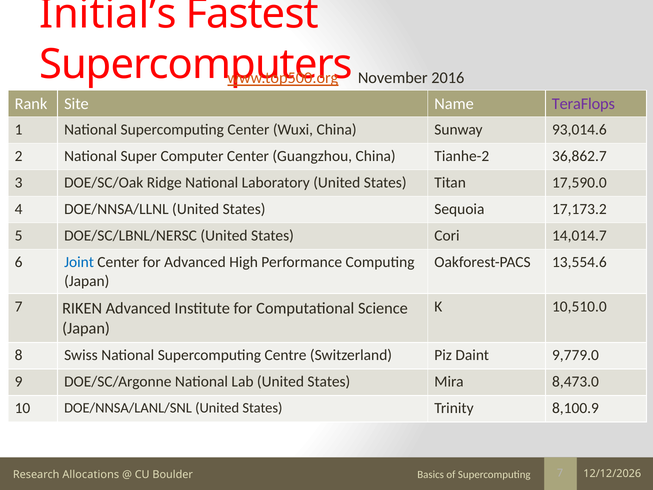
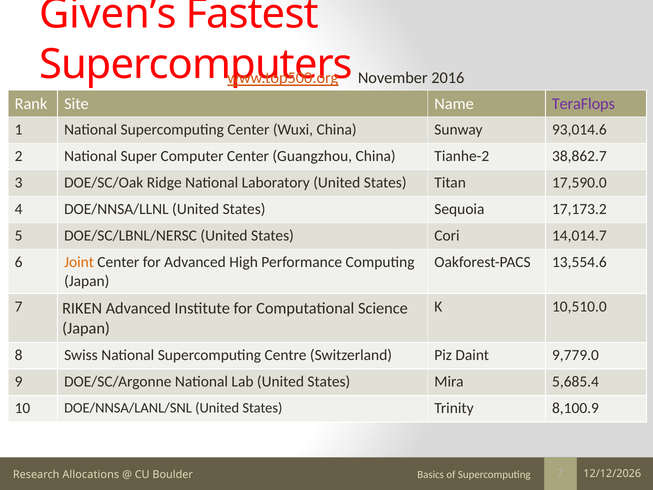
Initial’s: Initial’s -> Given’s
36,862.7: 36,862.7 -> 38,862.7
Joint colour: blue -> orange
8,473.0: 8,473.0 -> 5,685.4
